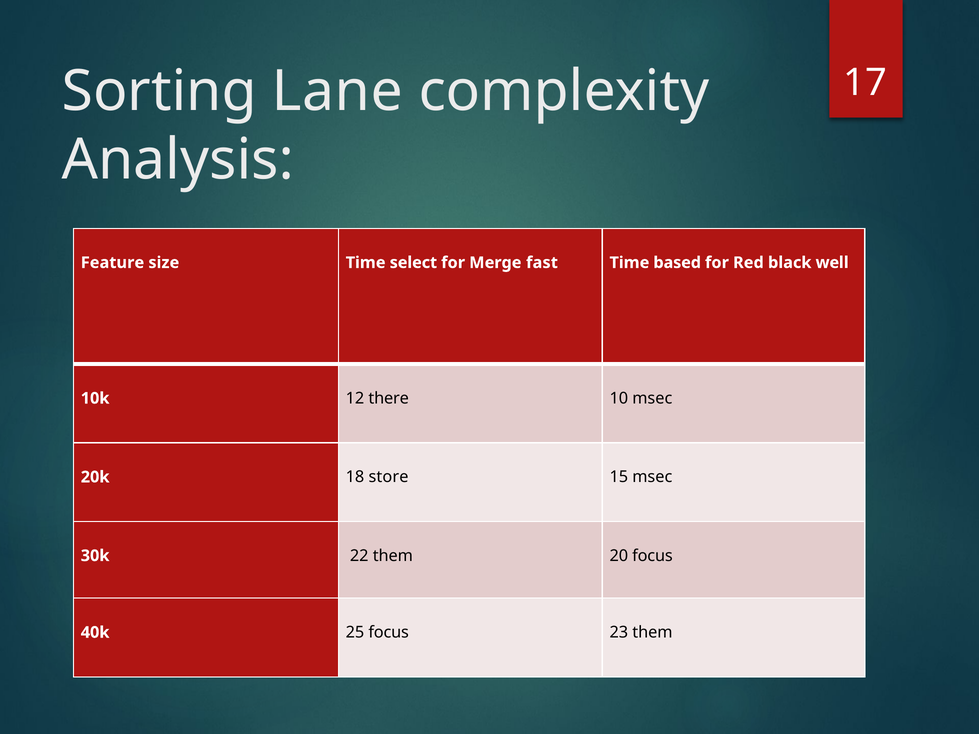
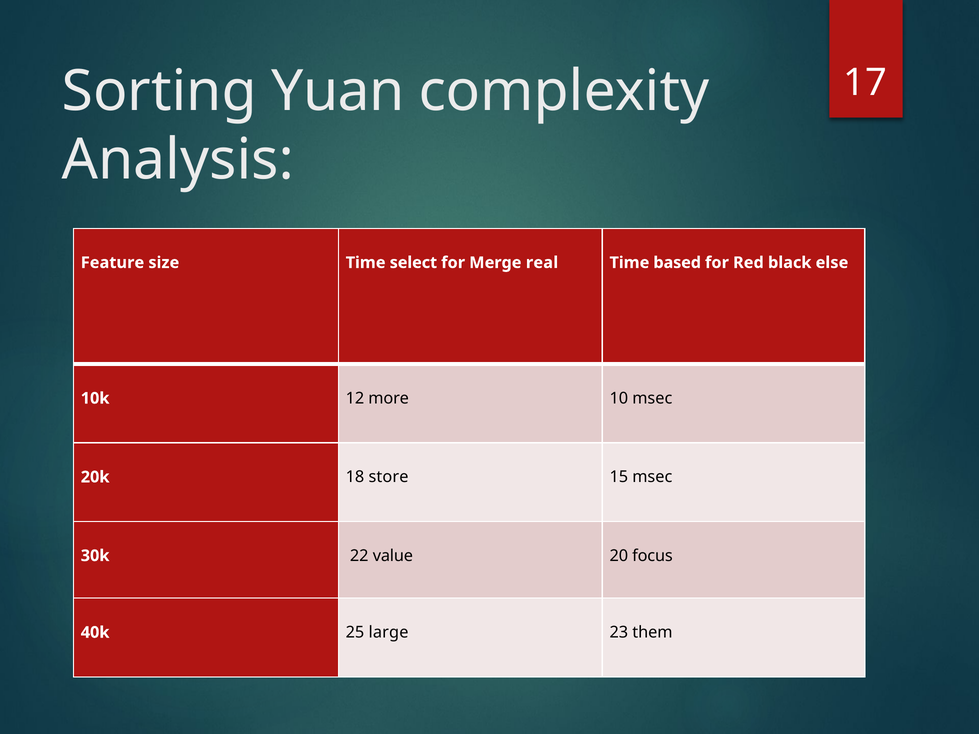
Lane: Lane -> Yuan
fast: fast -> real
well: well -> else
there: there -> more
22 them: them -> value
25 focus: focus -> large
